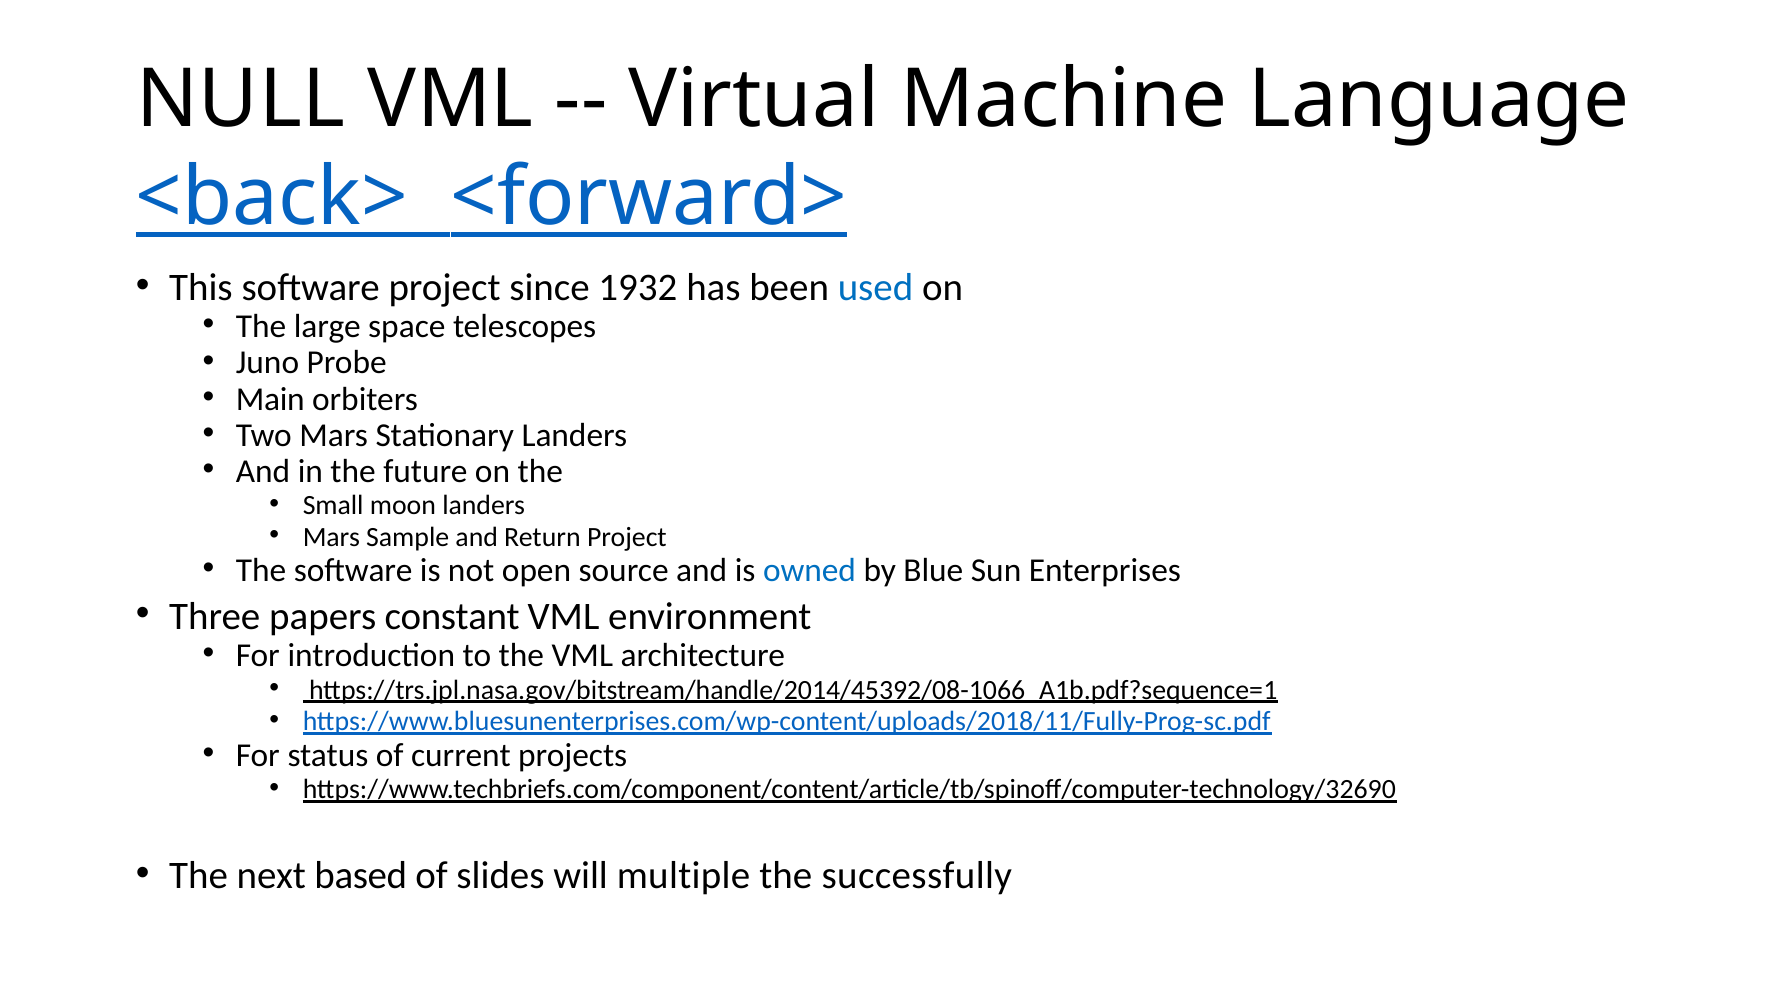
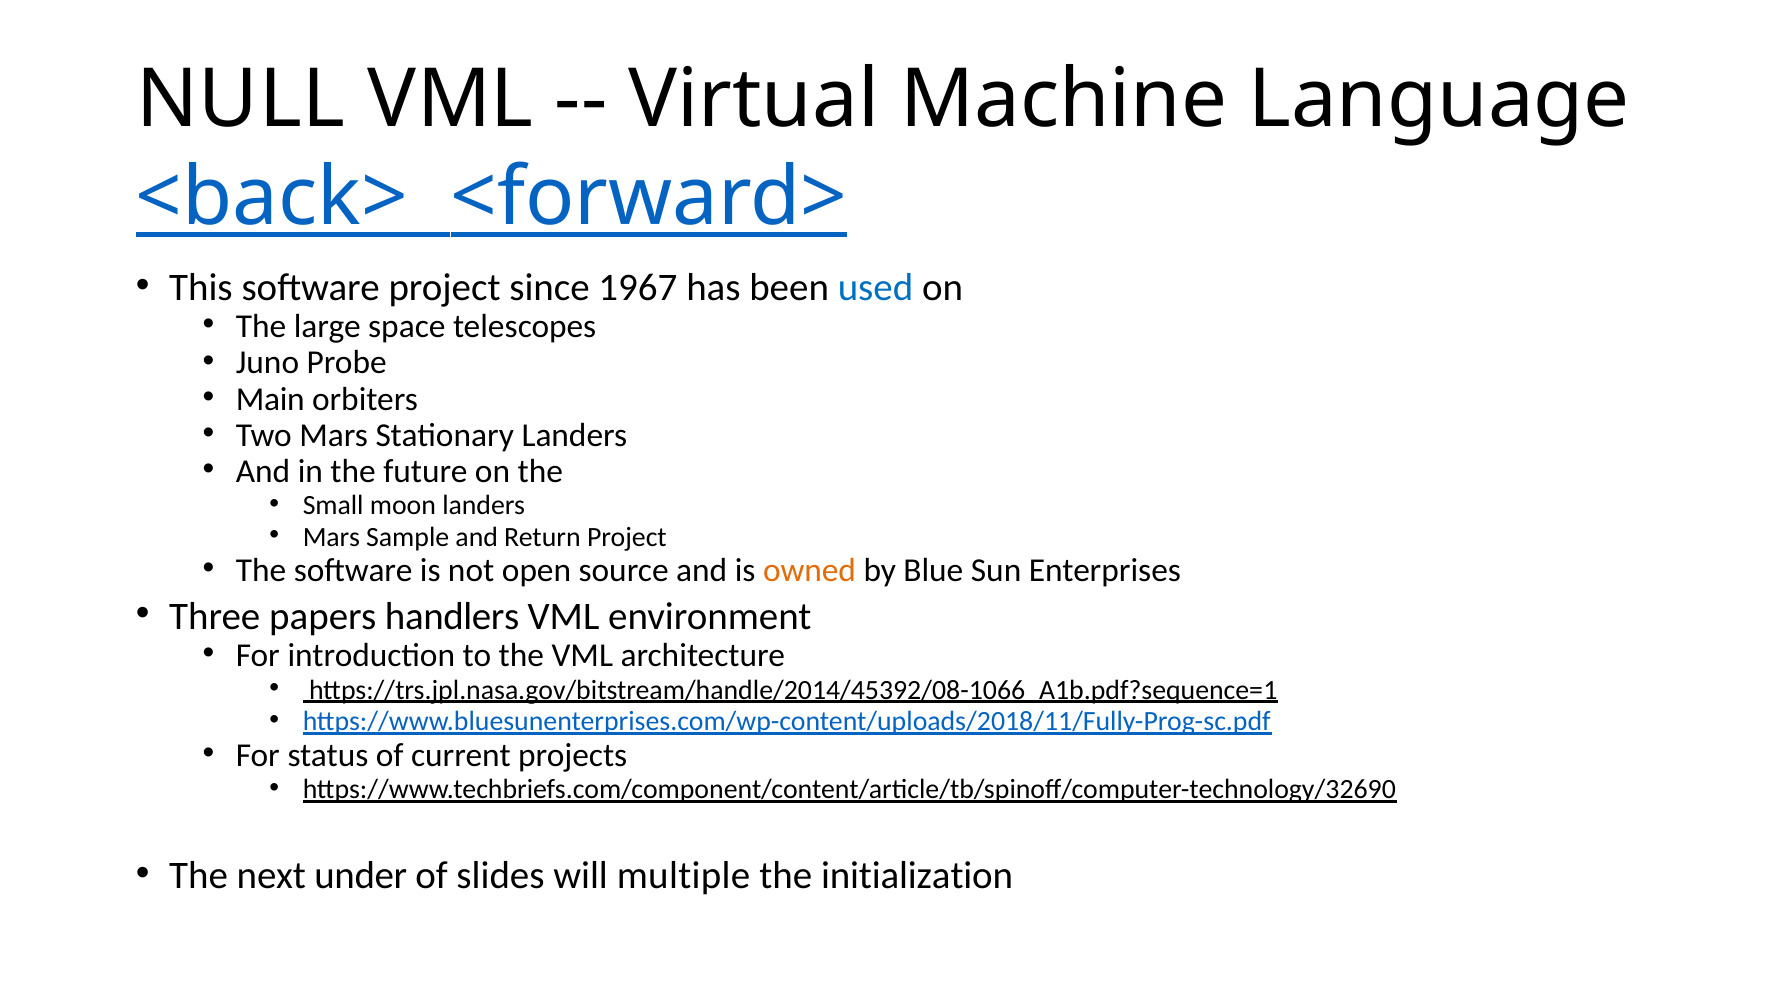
1932: 1932 -> 1967
owned colour: blue -> orange
constant: constant -> handlers
based: based -> under
successfully: successfully -> initialization
